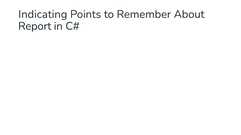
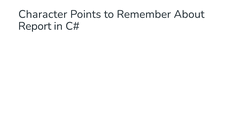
Indicating: Indicating -> Character
